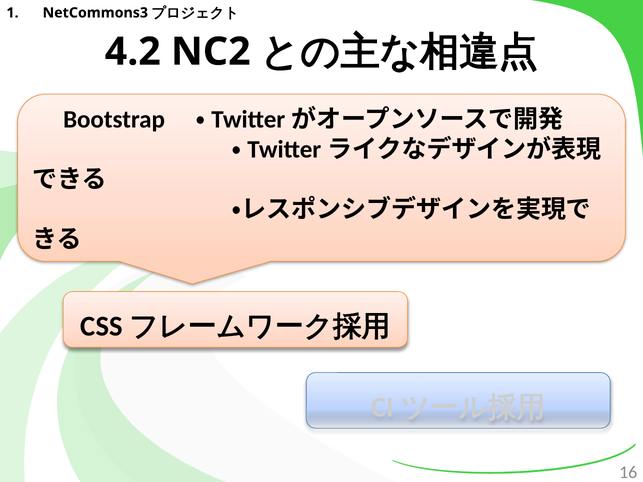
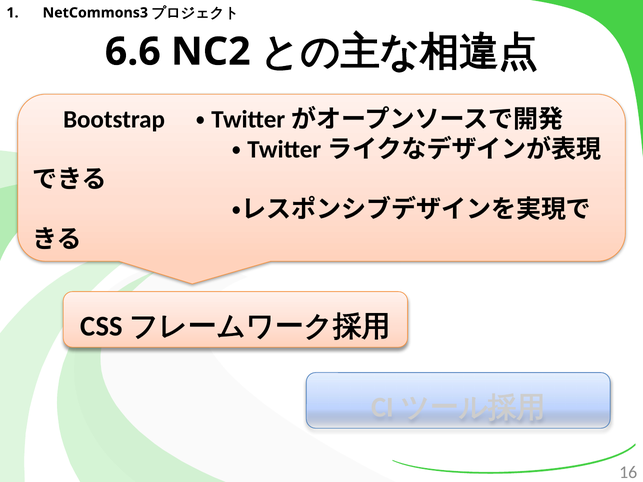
4.2: 4.2 -> 6.6
